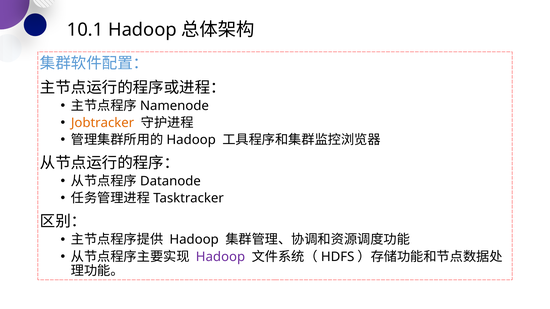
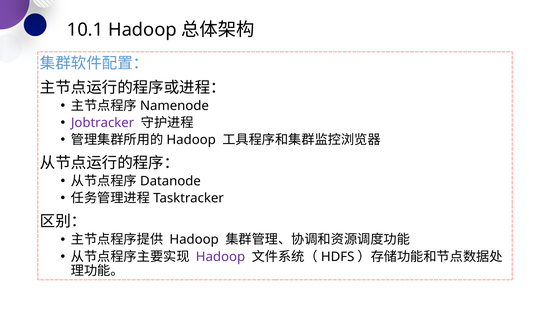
Jobtracker colour: orange -> purple
